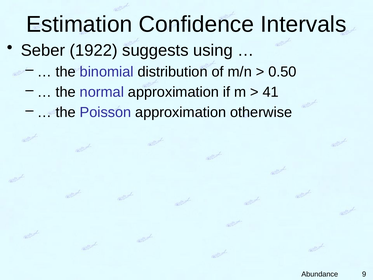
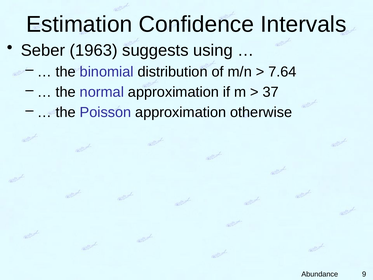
1922: 1922 -> 1963
0.50: 0.50 -> 7.64
41: 41 -> 37
